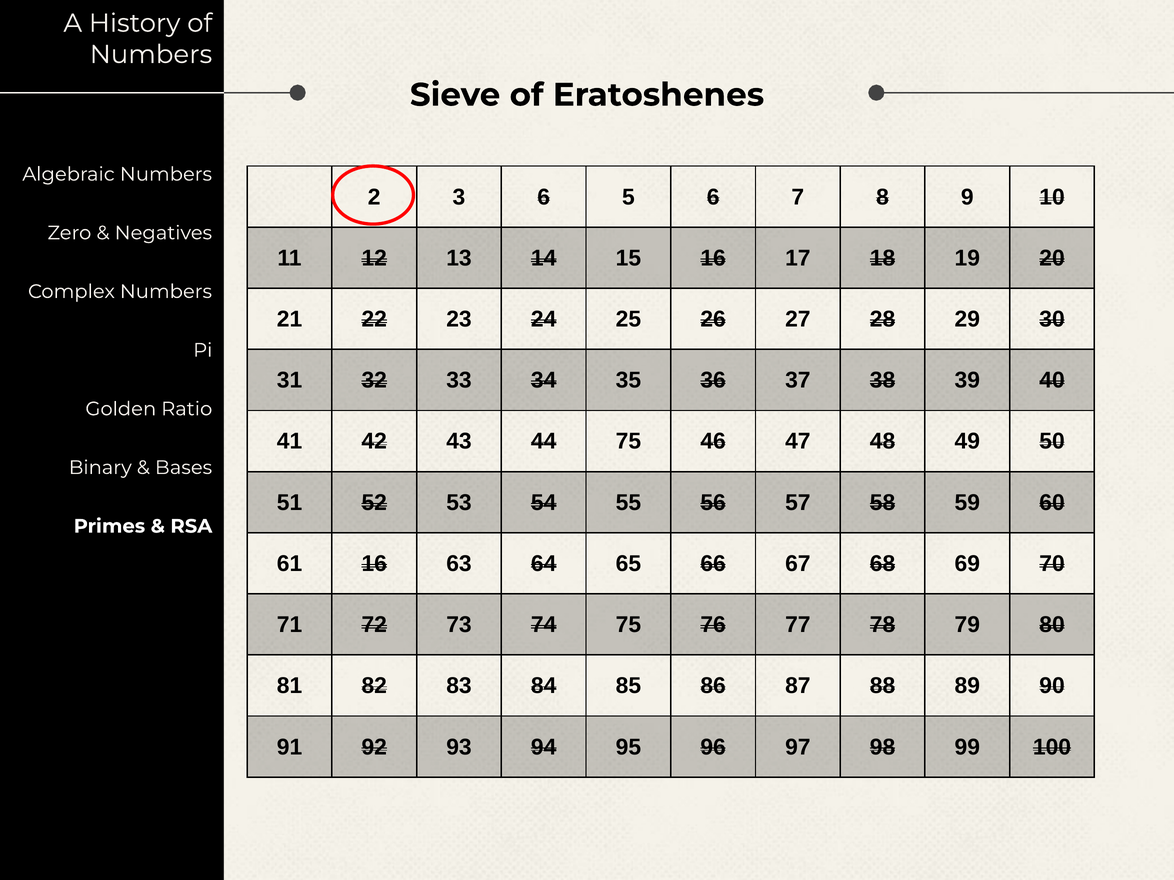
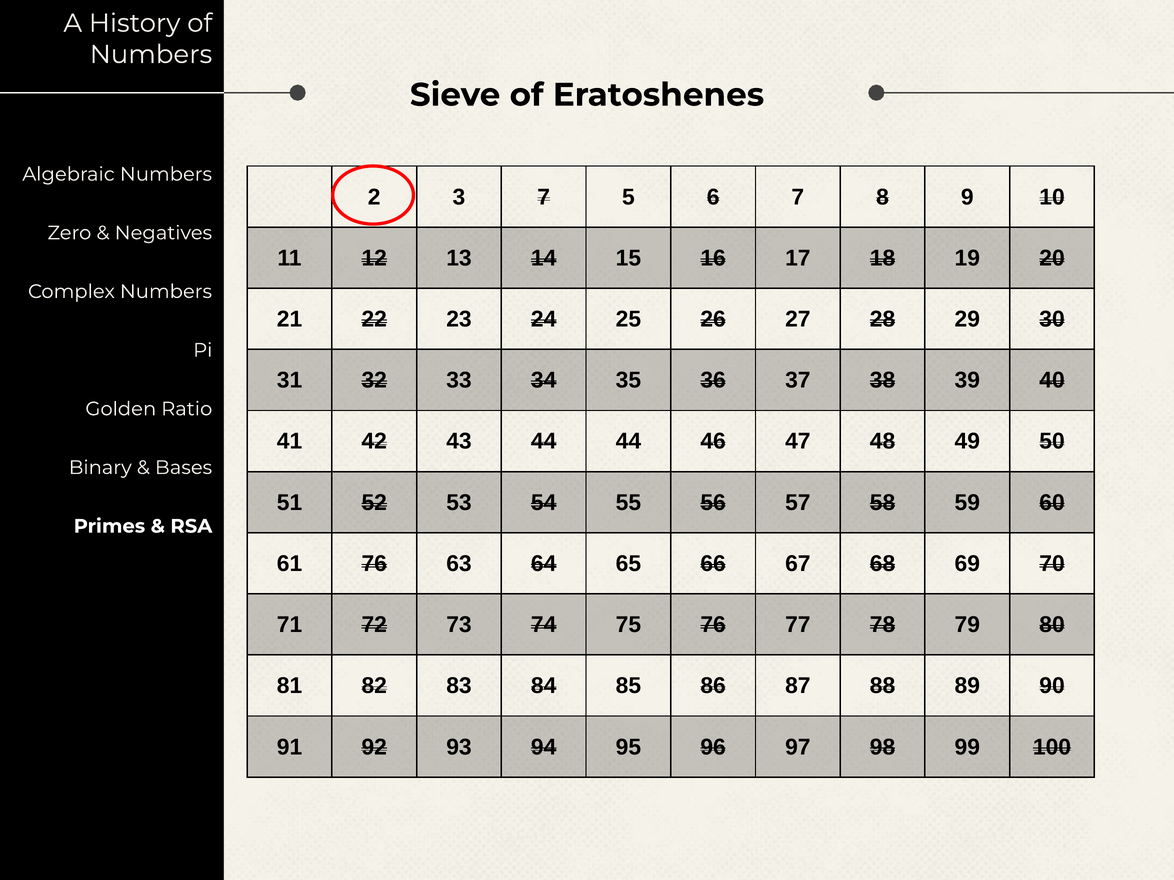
3 6: 6 -> 7
44 75: 75 -> 44
61 16: 16 -> 76
